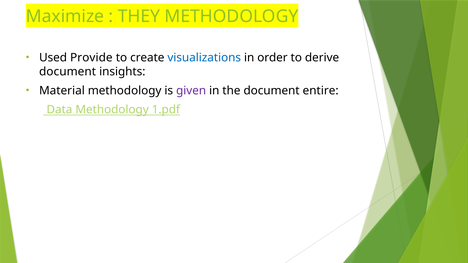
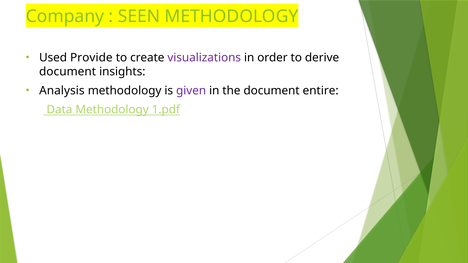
Maximize: Maximize -> Company
THEY: THEY -> SEEN
visualizations colour: blue -> purple
Material: Material -> Analysis
